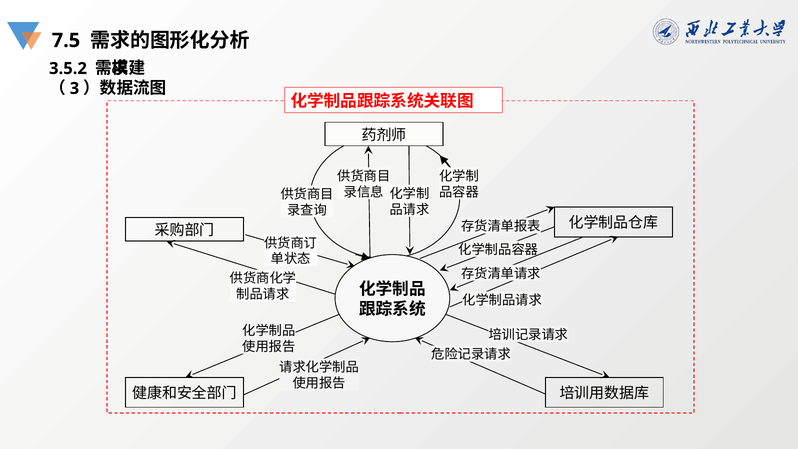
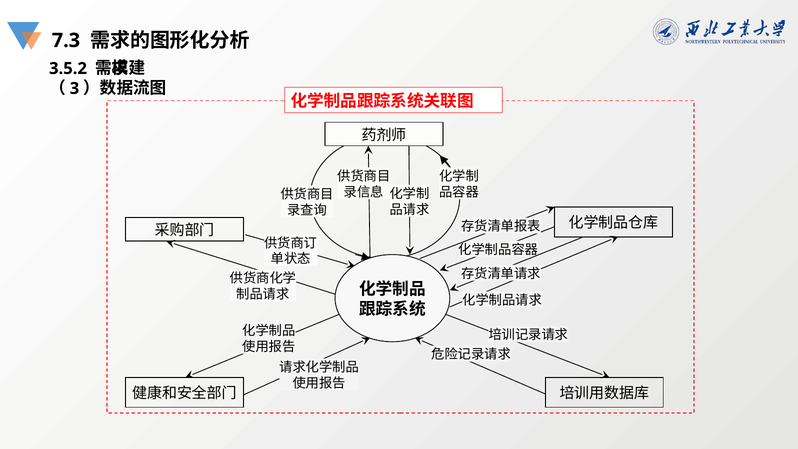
7.5: 7.5 -> 7.3
